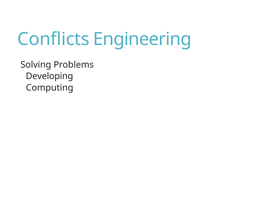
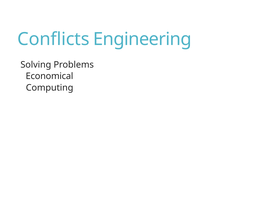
Developing: Developing -> Economical
